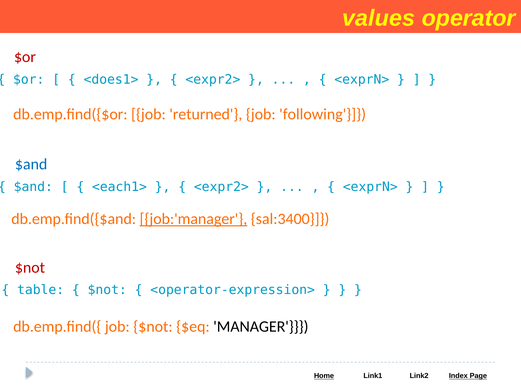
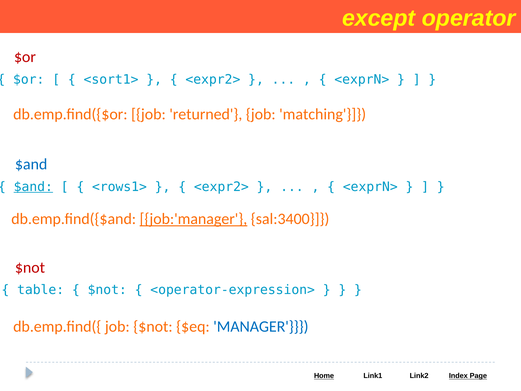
values: values -> except
<does1>: <does1> -> <sort1>
following: following -> matching
$and at (33, 187) underline: none -> present
<each1>: <each1> -> <rows1>
MANAGER colour: black -> blue
